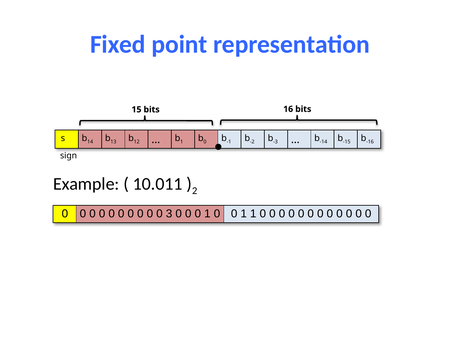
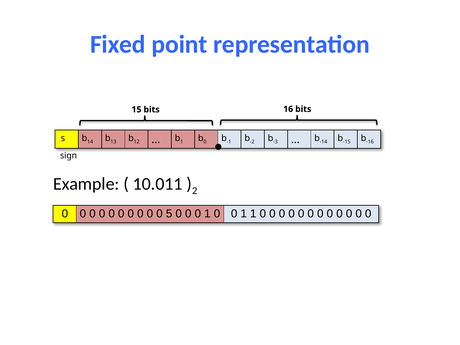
3: 3 -> 5
